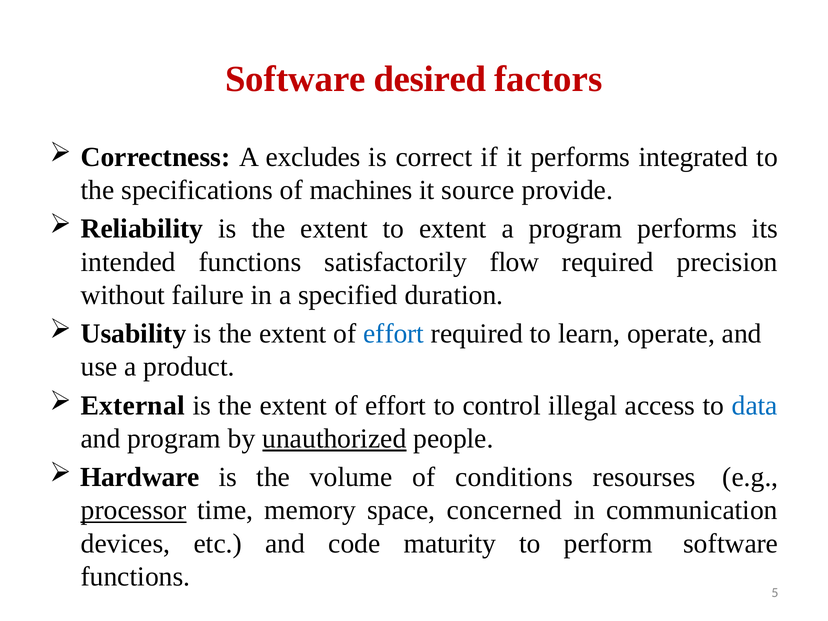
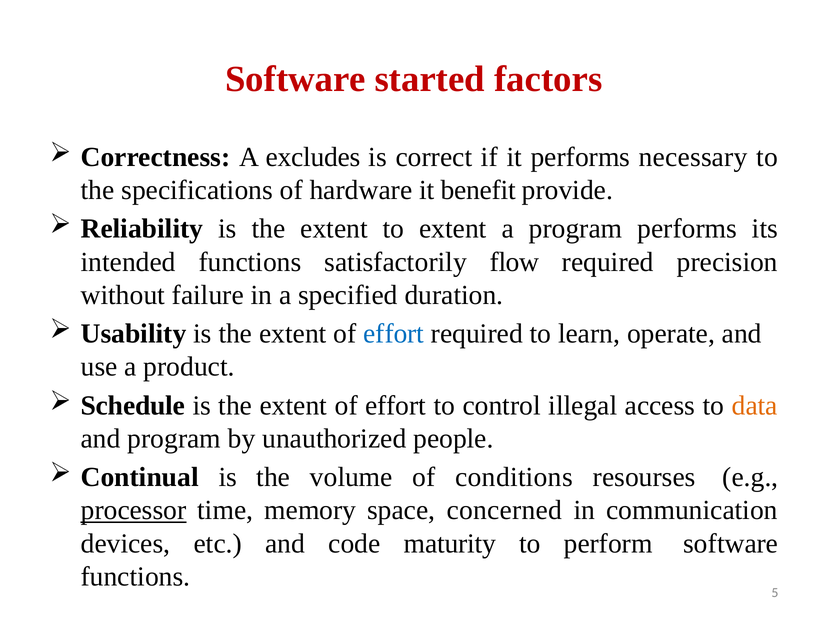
desired: desired -> started
integrated: integrated -> necessary
machines: machines -> hardware
source: source -> benefit
External: External -> Schedule
data colour: blue -> orange
unauthorized underline: present -> none
Hardware: Hardware -> Continual
